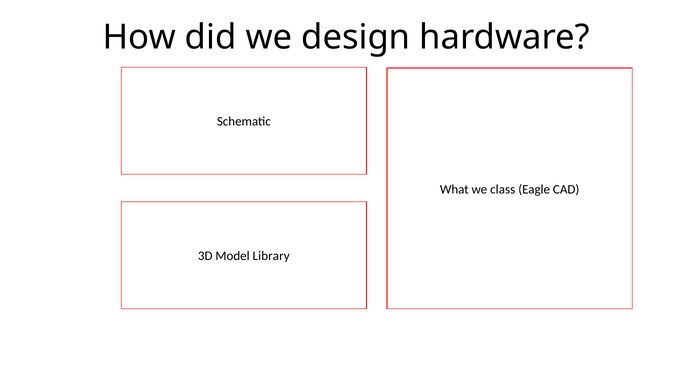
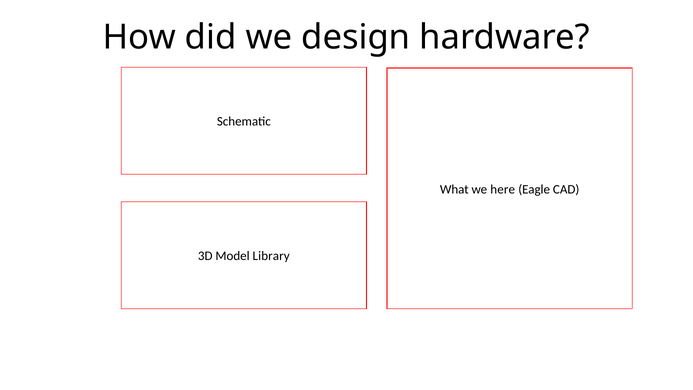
class: class -> here
